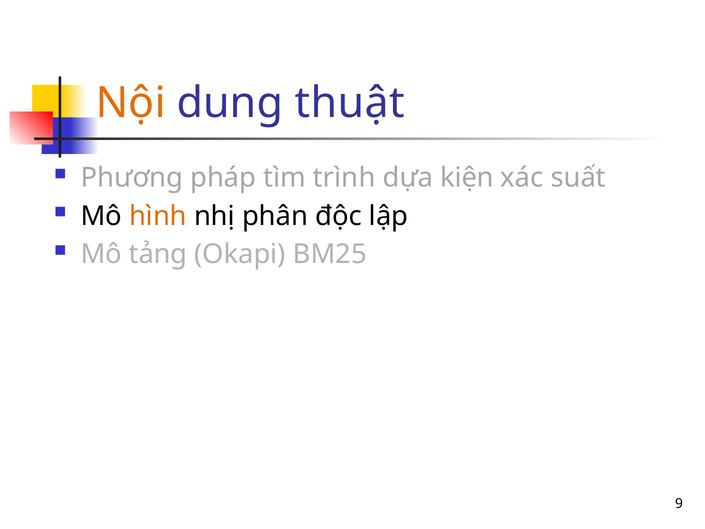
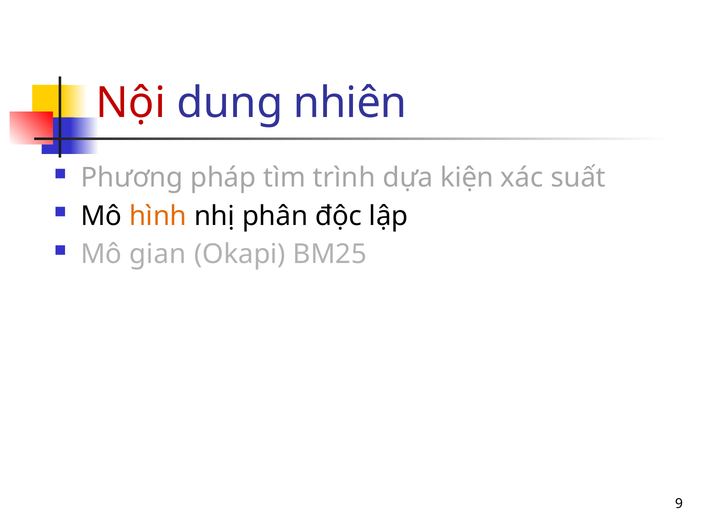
Nội colour: orange -> red
thuật: thuật -> nhiên
tảng: tảng -> gian
